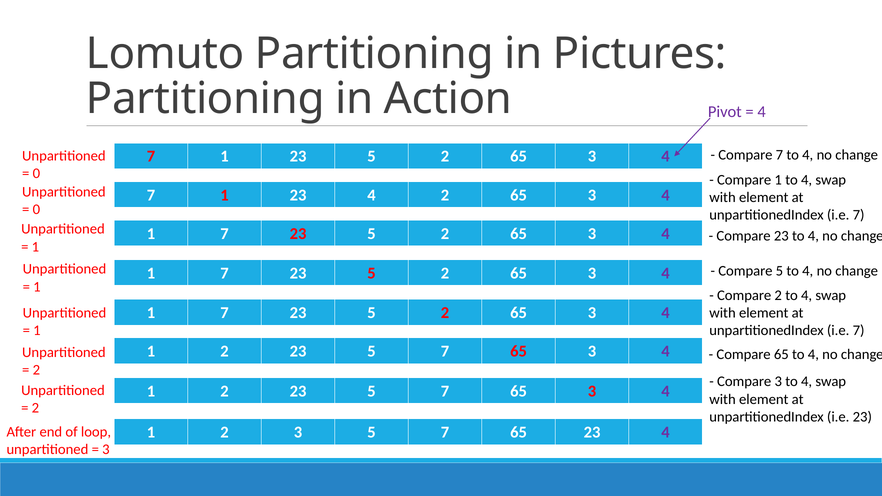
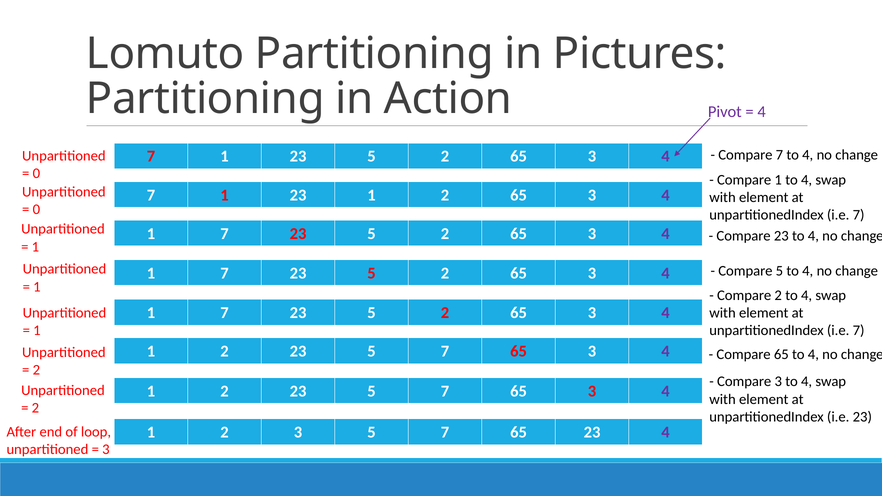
1 23 4: 4 -> 1
